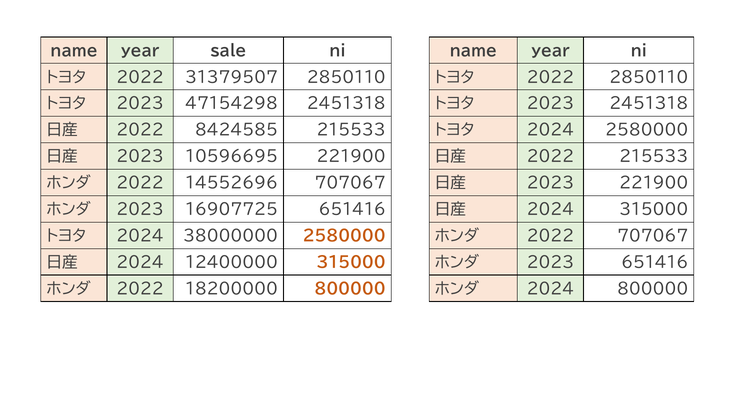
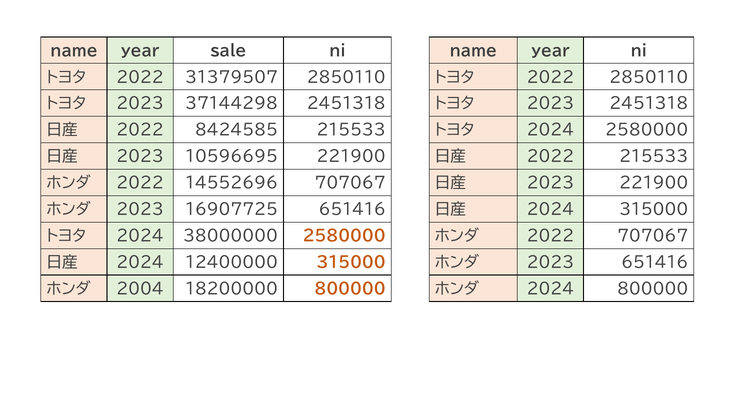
47154298: 47154298 -> 37144298
2022 at (140, 289): 2022 -> 2004
